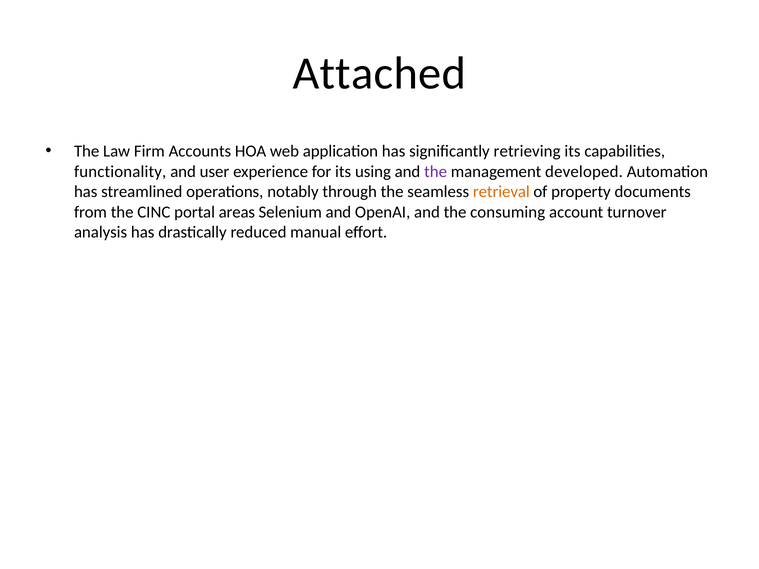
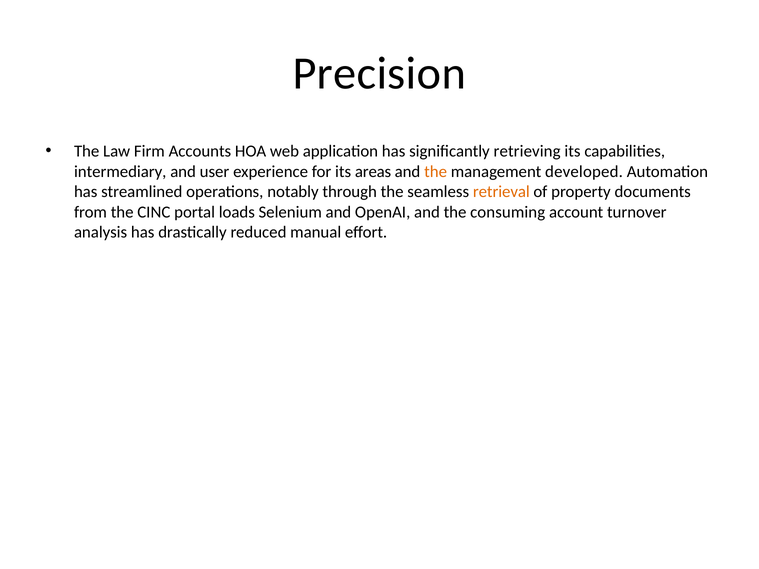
Attached: Attached -> Precision
functionality: functionality -> intermediary
using: using -> areas
the at (436, 172) colour: purple -> orange
areas: areas -> loads
